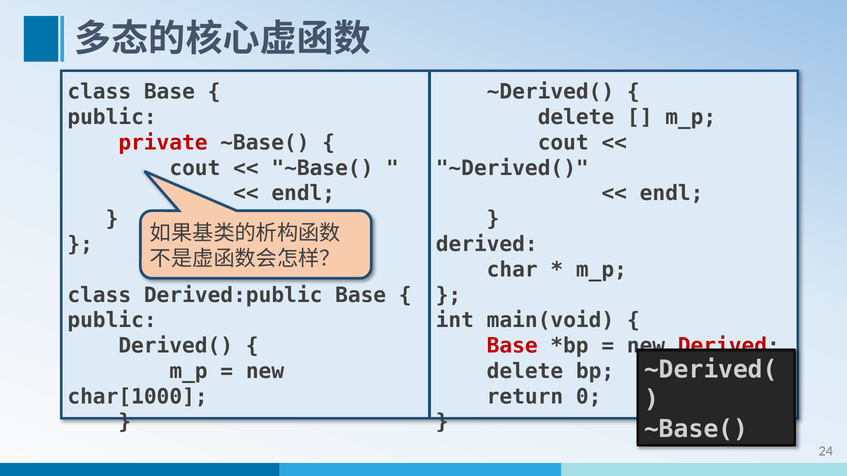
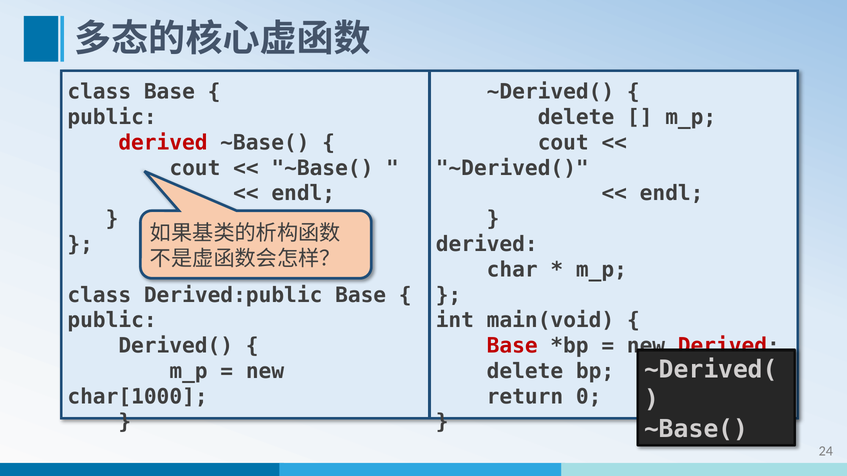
private at (163, 143): private -> derived
